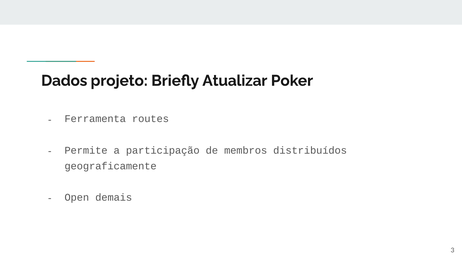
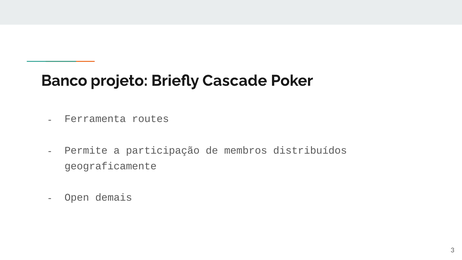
Dados: Dados -> Banco
Atualizar: Atualizar -> Cascade
